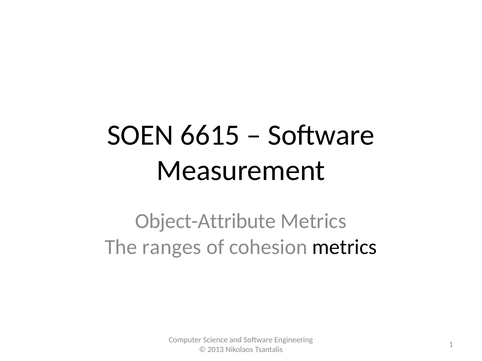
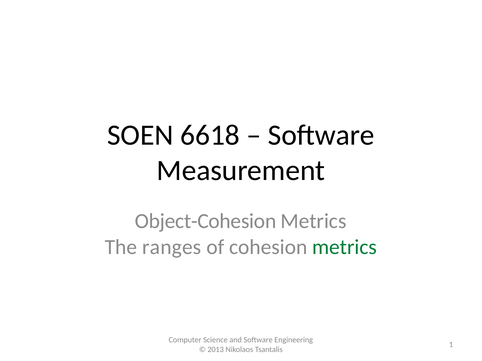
6615: 6615 -> 6618
Object-Attribute: Object-Attribute -> Object-Cohesion
metrics at (344, 247) colour: black -> green
